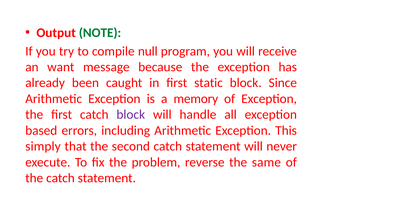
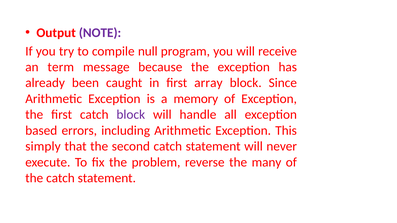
NOTE colour: green -> purple
want: want -> term
static: static -> array
same: same -> many
